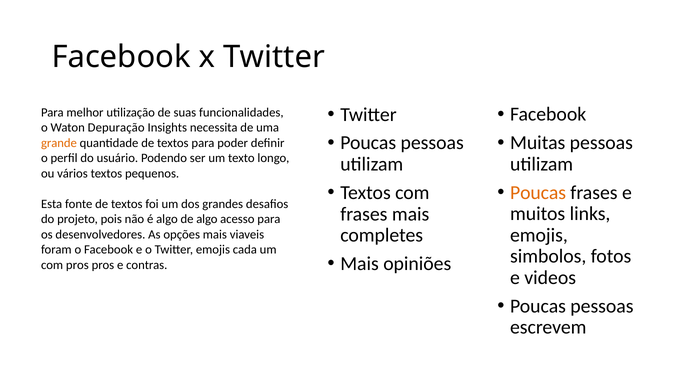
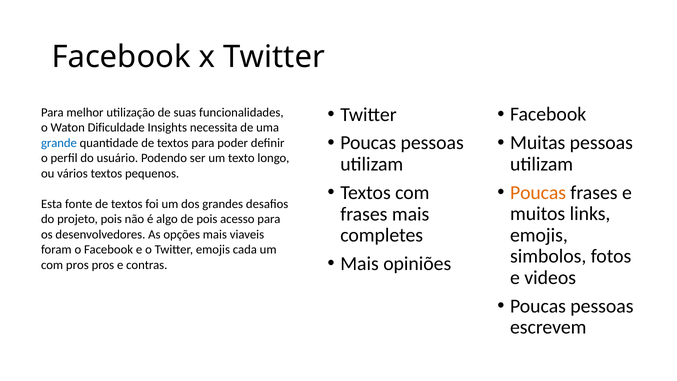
Depuração: Depuração -> Dificuldade
grande colour: orange -> blue
de algo: algo -> pois
